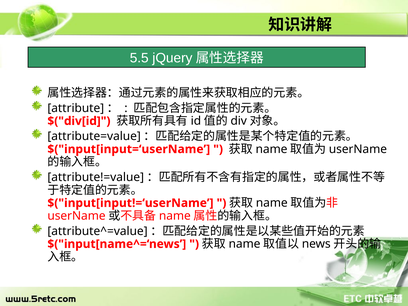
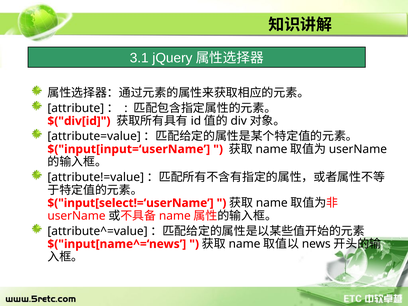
5.5: 5.5 -> 3.1
$("input[input!=‘userName: $("input[input!=‘userName -> $("input[select!=‘userName
